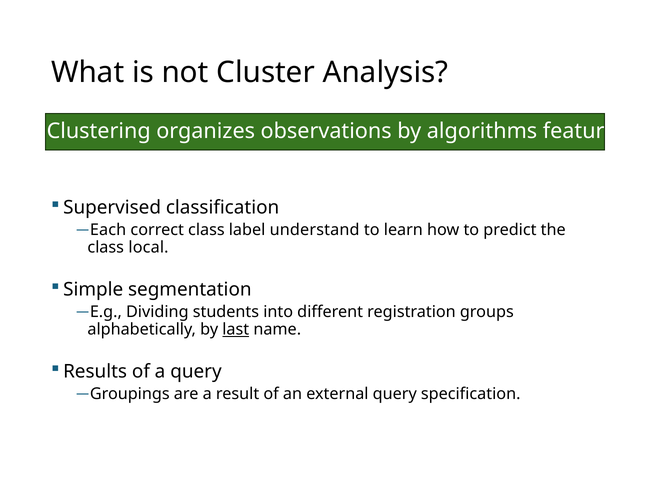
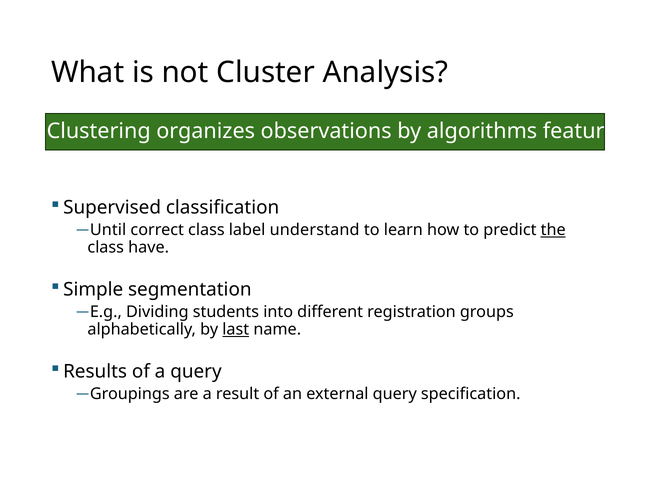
Each: Each -> Until
the underline: none -> present
local: local -> have
